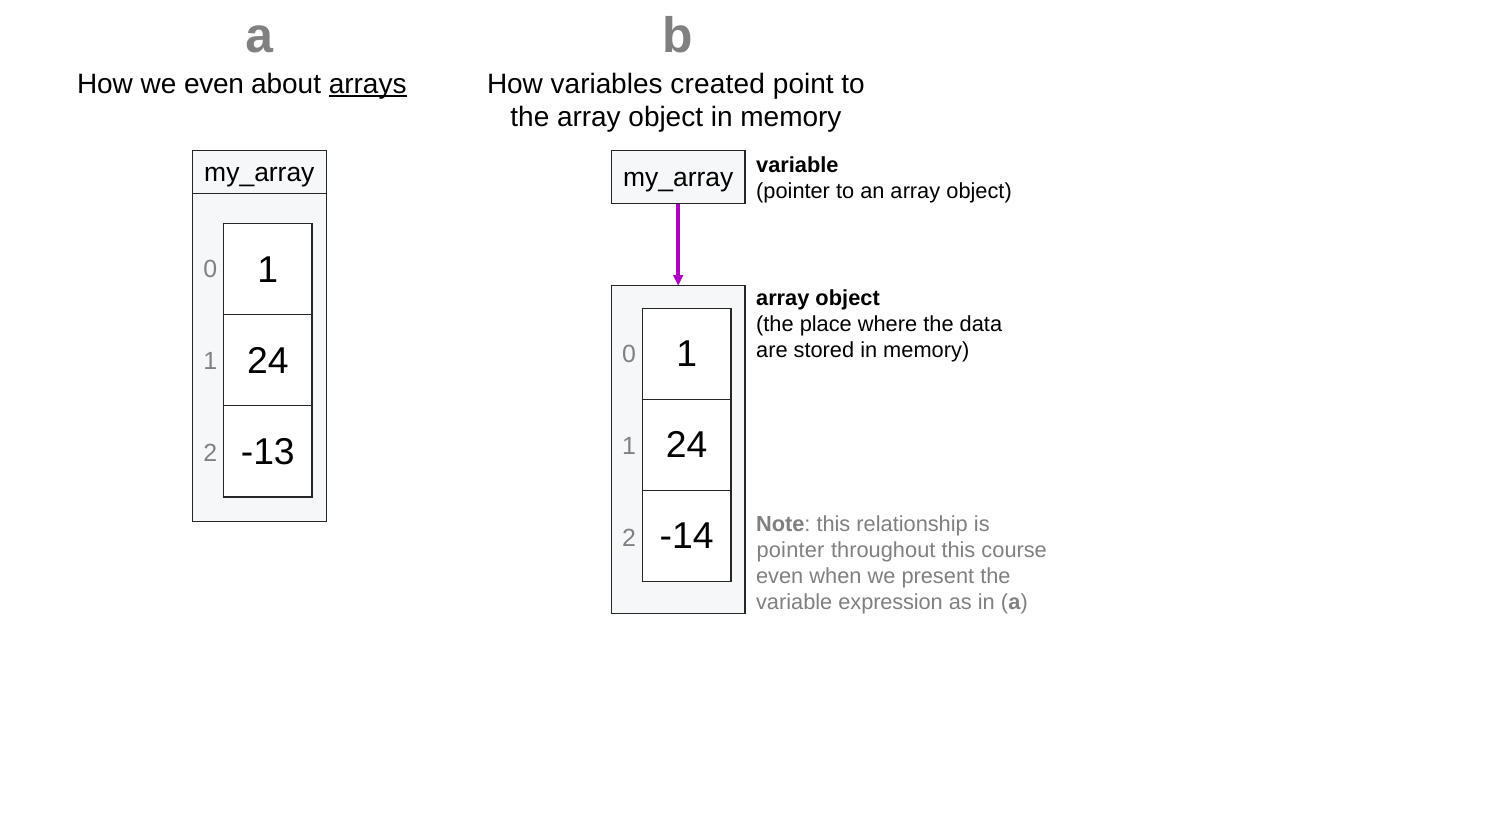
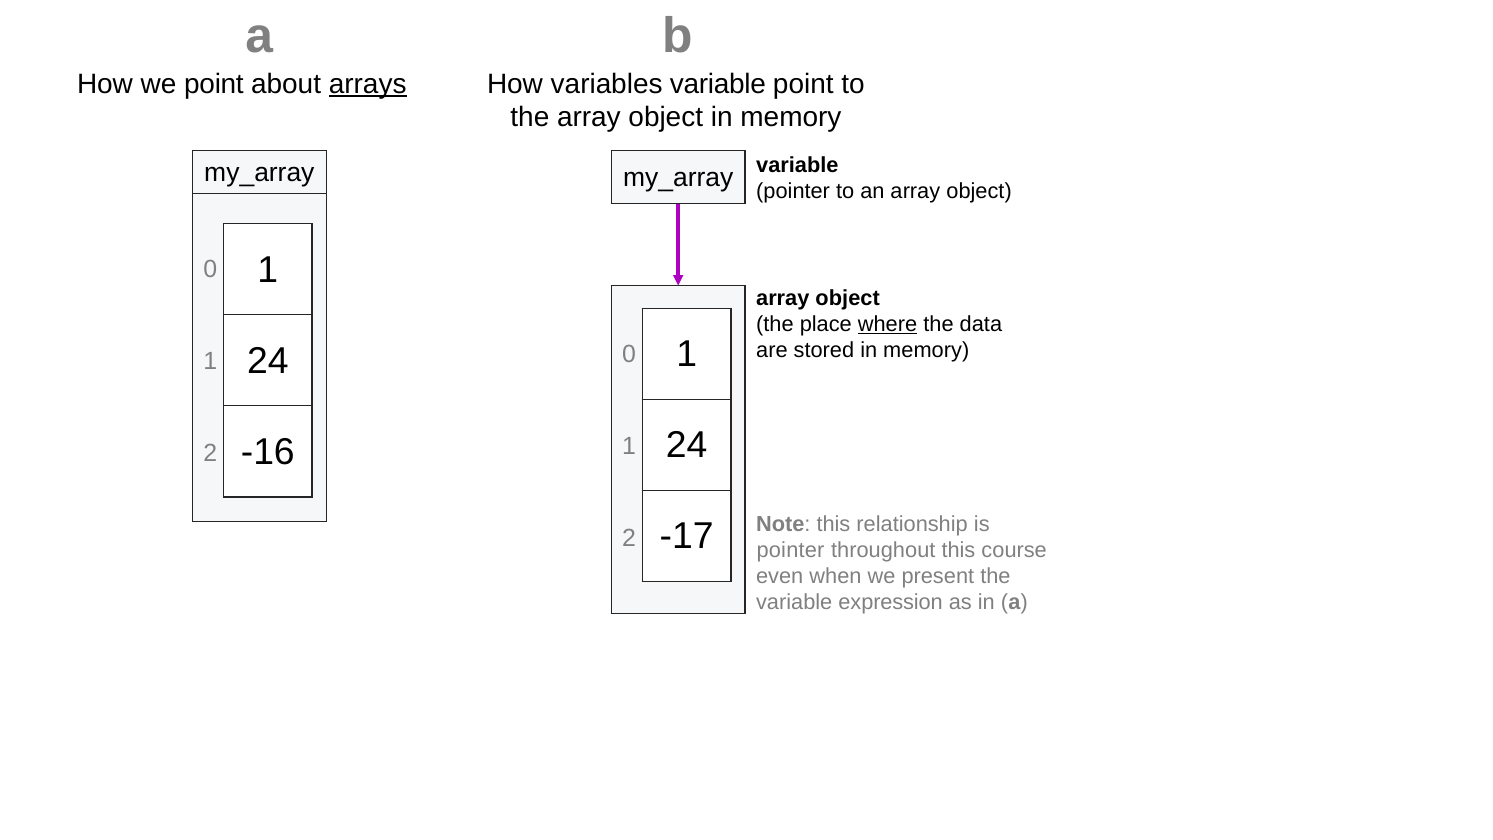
we even: even -> point
variables created: created -> variable
where underline: none -> present
-13: -13 -> -16
-14: -14 -> -17
